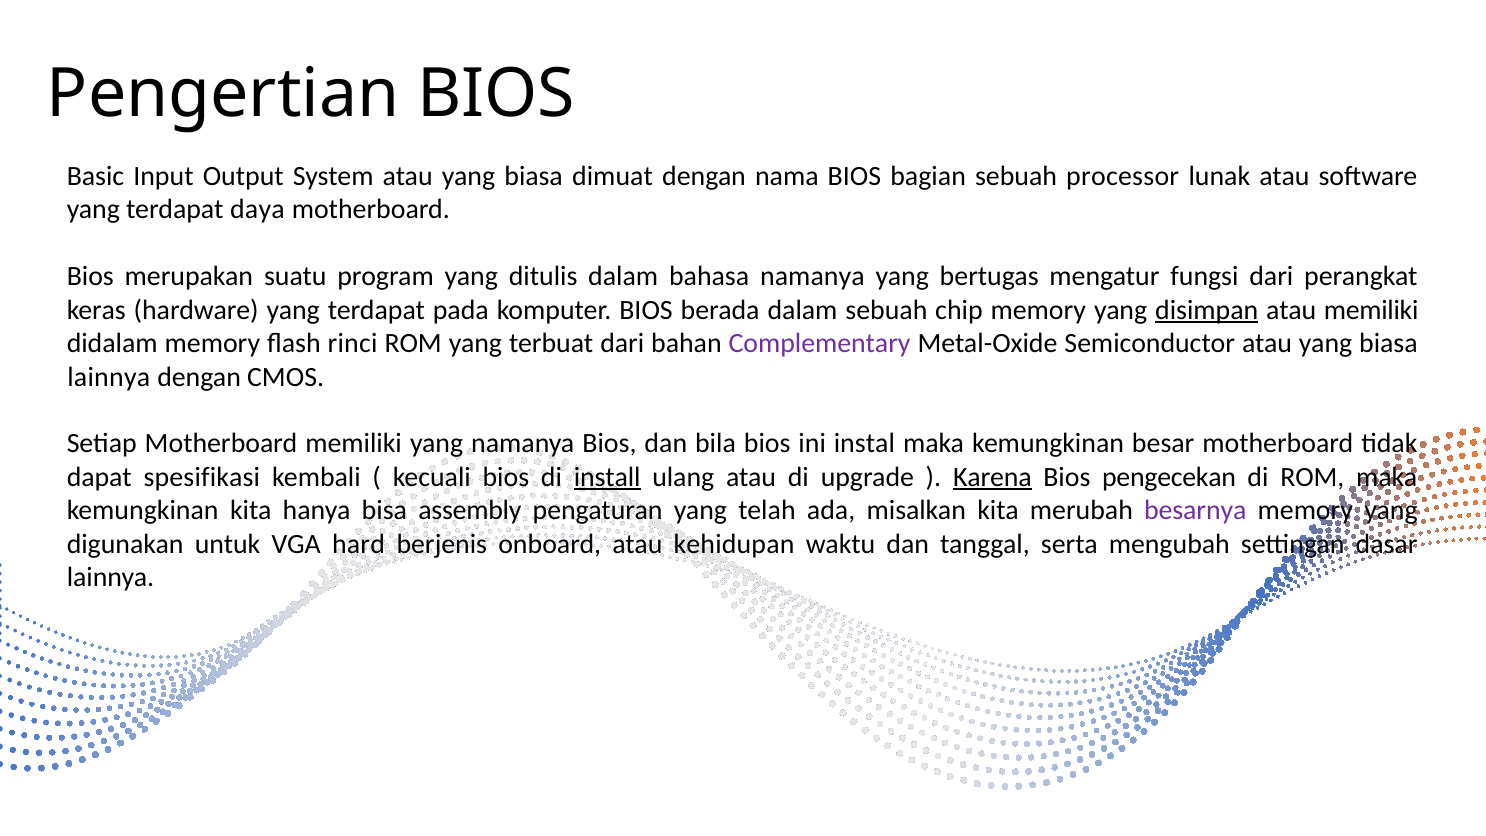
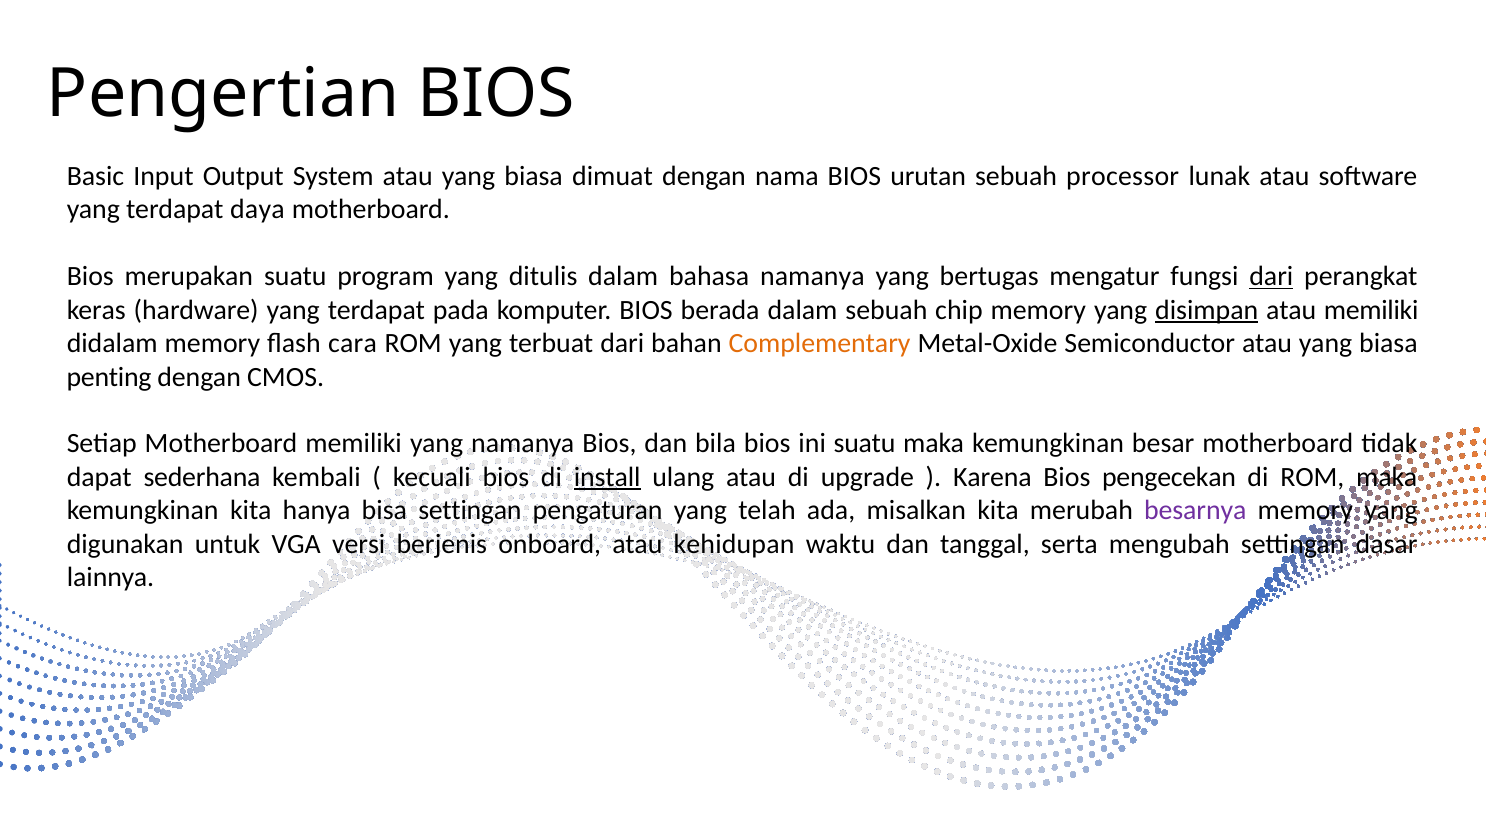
bagian: bagian -> urutan
dari at (1271, 276) underline: none -> present
rinci: rinci -> cara
Complementary colour: purple -> orange
lainnya at (109, 377): lainnya -> penting
ini instal: instal -> suatu
spesifikasi: spesifikasi -> sederhana
Karena underline: present -> none
bisa assembly: assembly -> settingan
hard: hard -> versi
